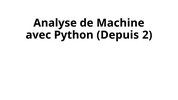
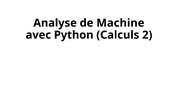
Depuis: Depuis -> Calculs
